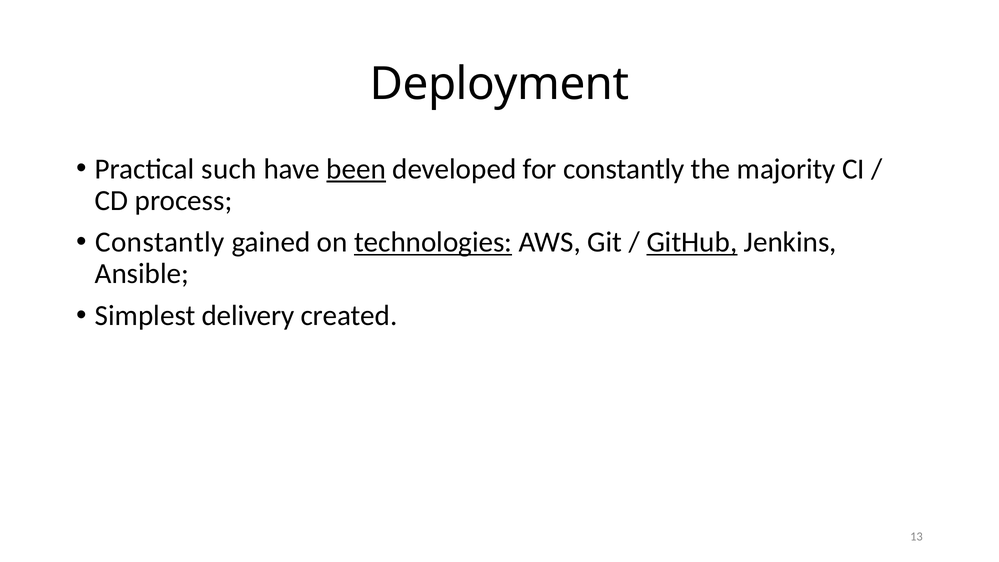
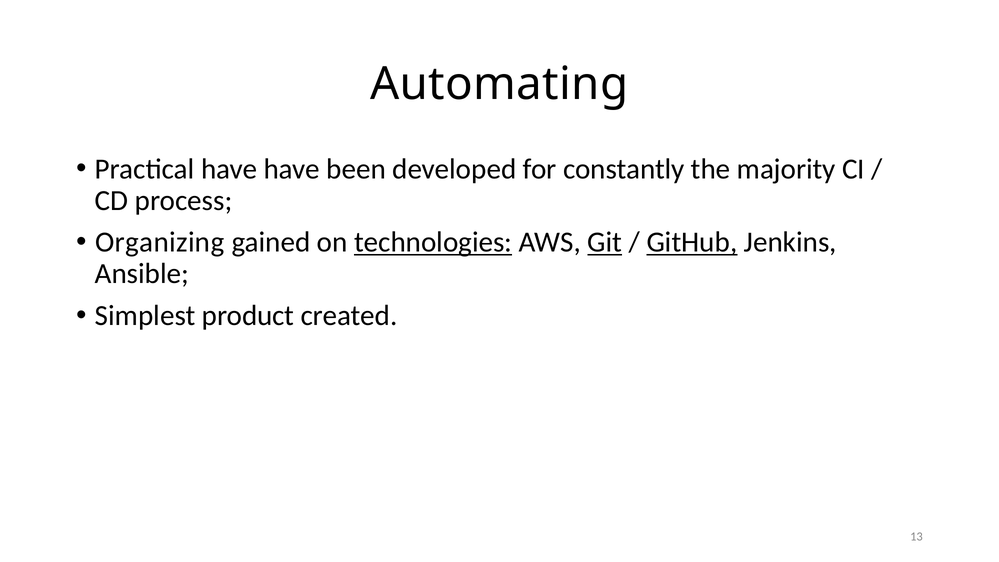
Deployment: Deployment -> Automating
Practical such: such -> have
been underline: present -> none
Constantly at (160, 242): Constantly -> Organizing
Git underline: none -> present
delivery: delivery -> product
